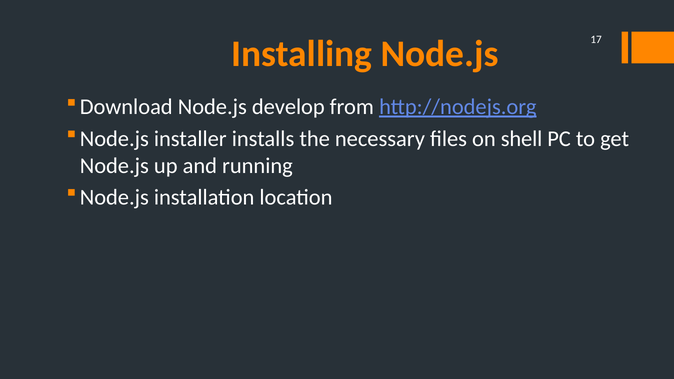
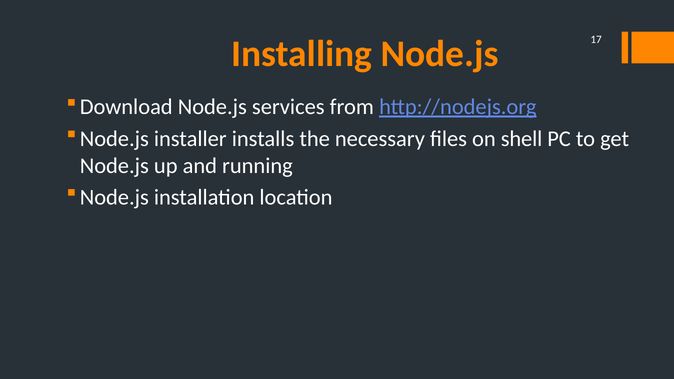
develop: develop -> services
